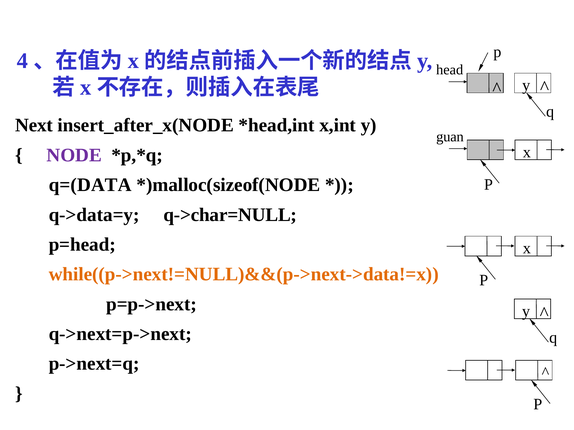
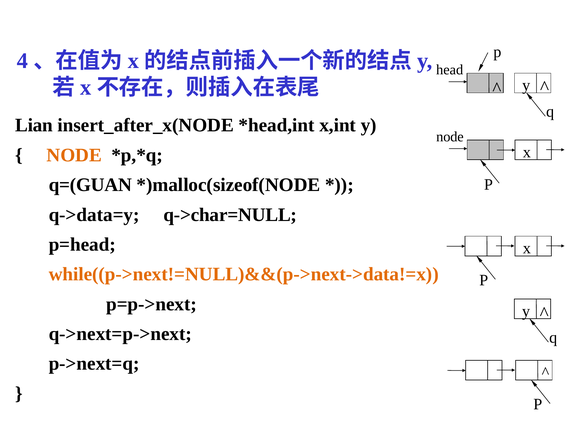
Next: Next -> Lian
guan at (450, 137): guan -> node
NODE at (74, 155) colour: purple -> orange
q=(DATA: q=(DATA -> q=(GUAN
